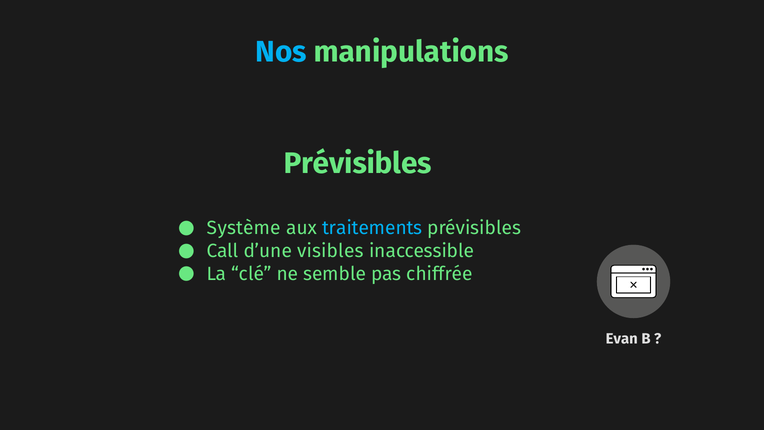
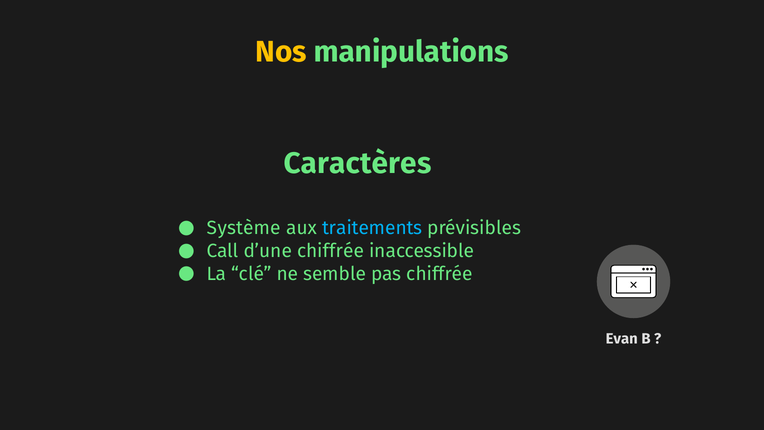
Nos colour: light blue -> yellow
Prévisibles at (358, 164): Prévisibles -> Caractères
d’une visibles: visibles -> chiffrée
